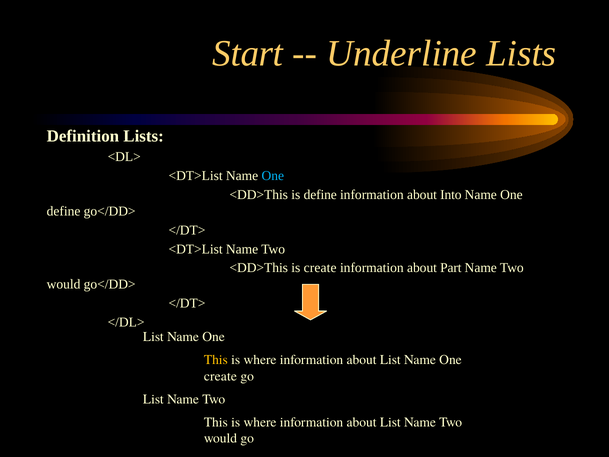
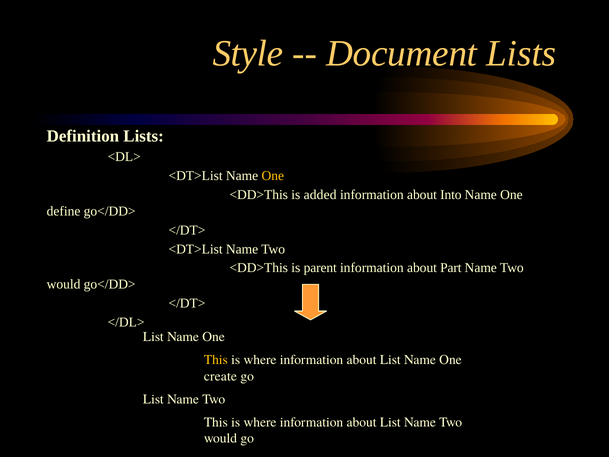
Start: Start -> Style
Underline: Underline -> Document
One at (273, 176) colour: light blue -> yellow
is define: define -> added
is create: create -> parent
